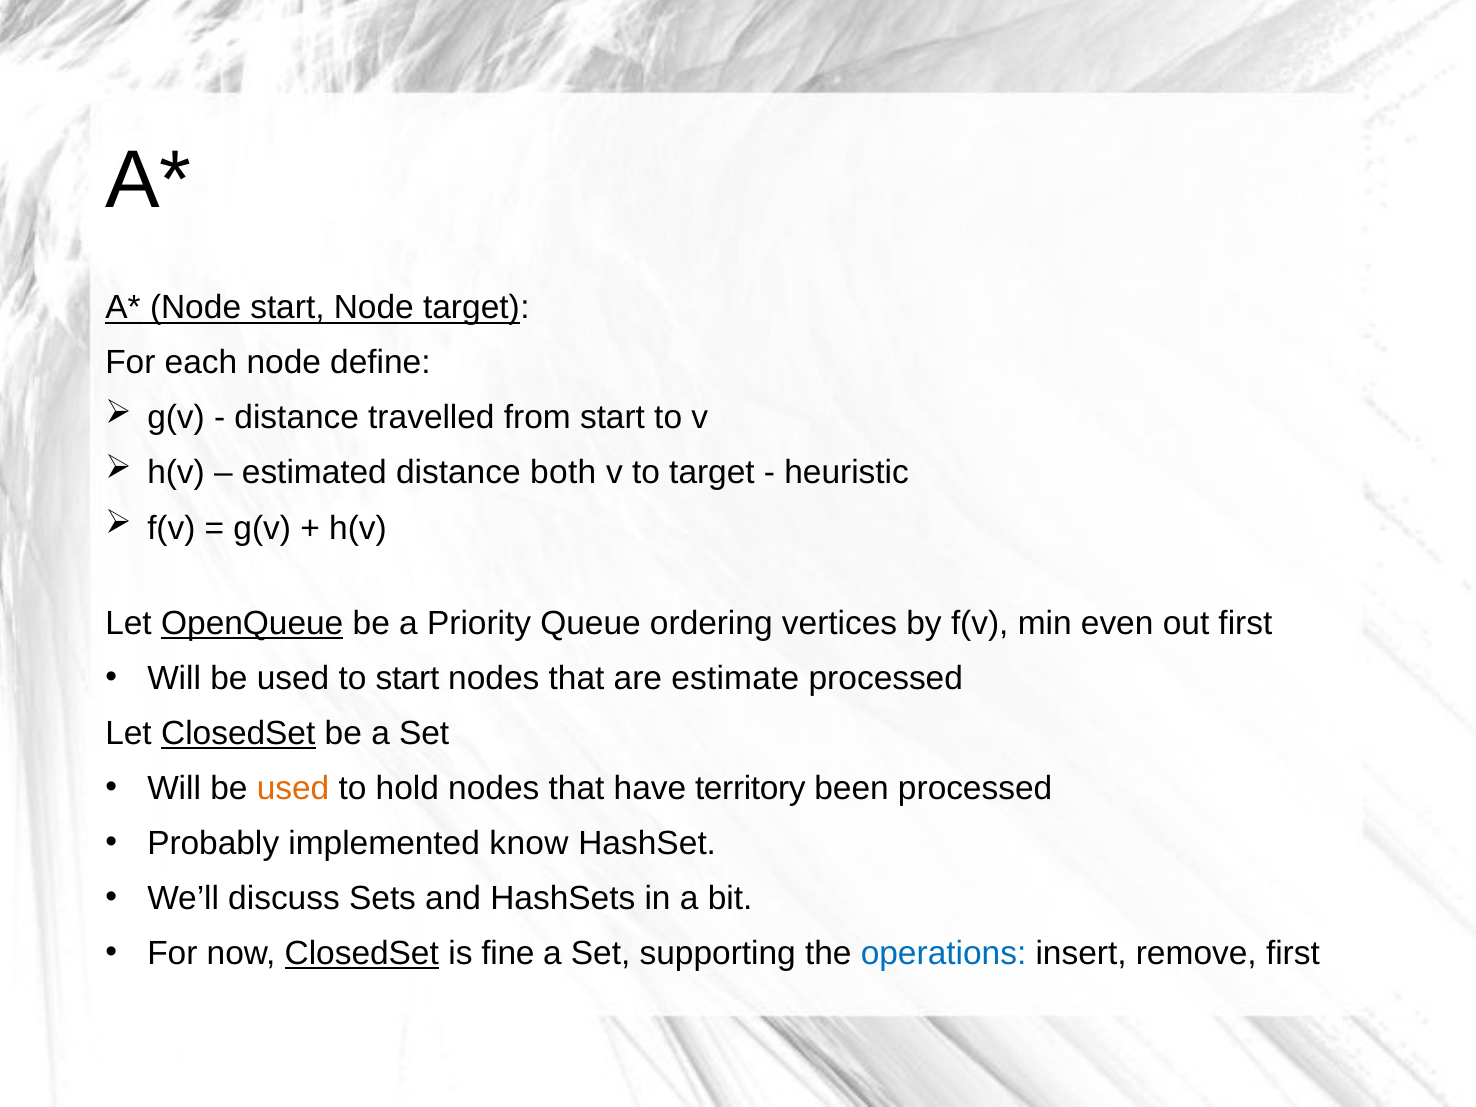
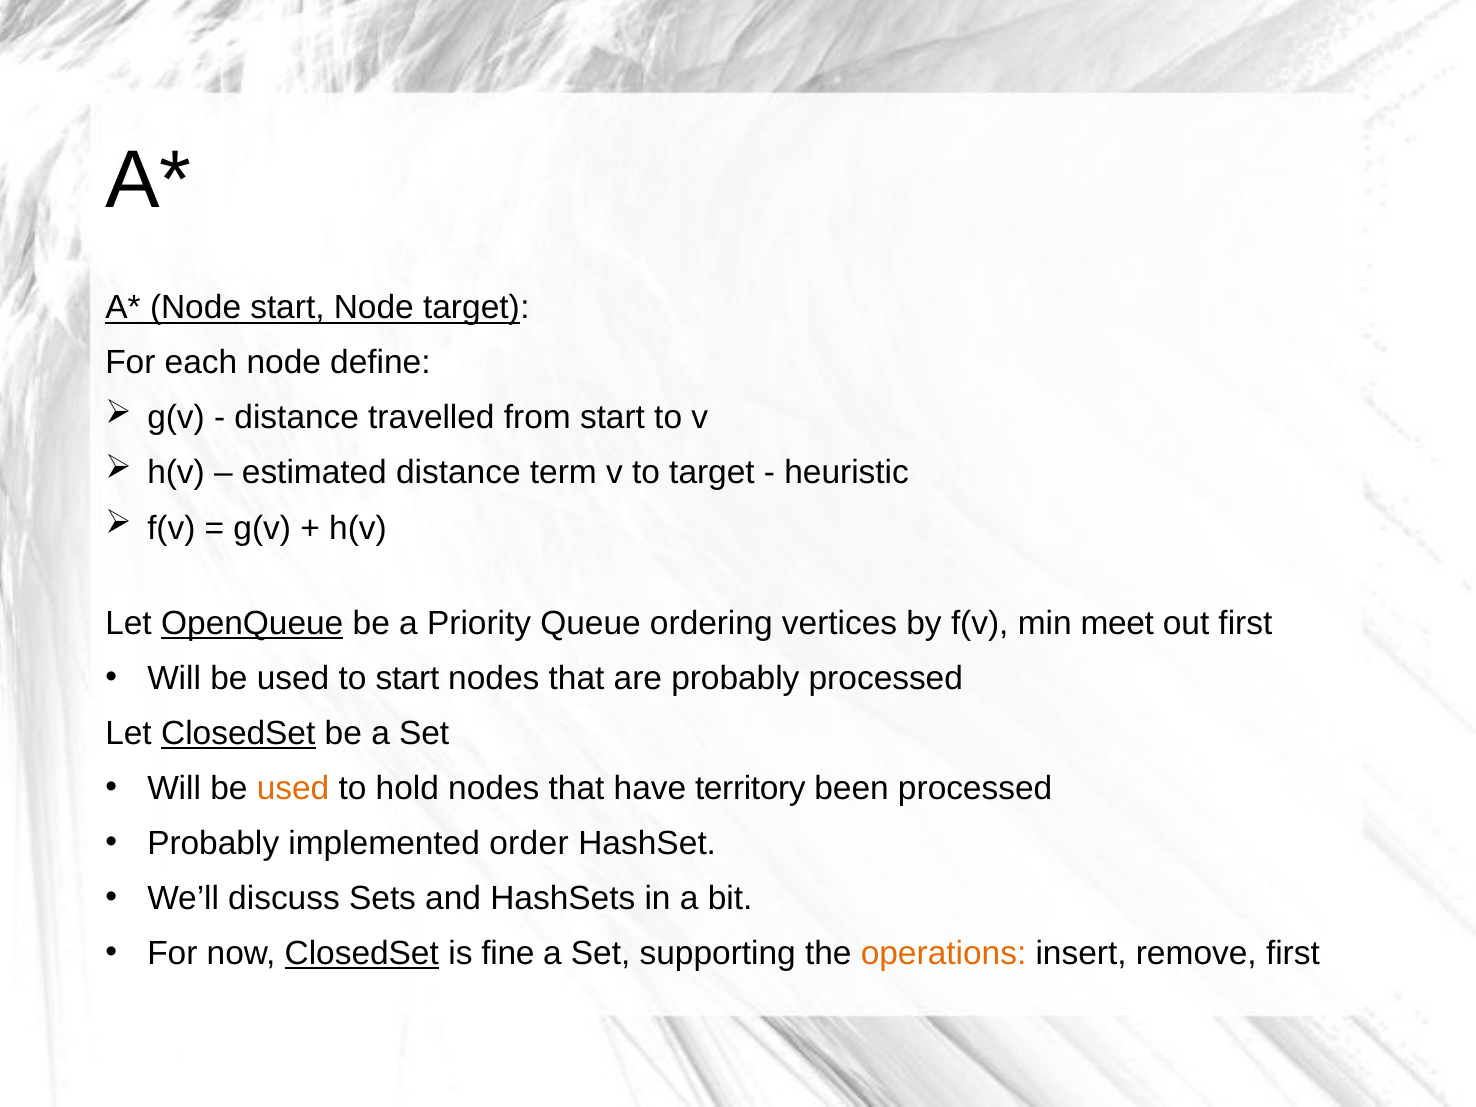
both: both -> term
even: even -> meet
are estimate: estimate -> probably
know: know -> order
operations colour: blue -> orange
